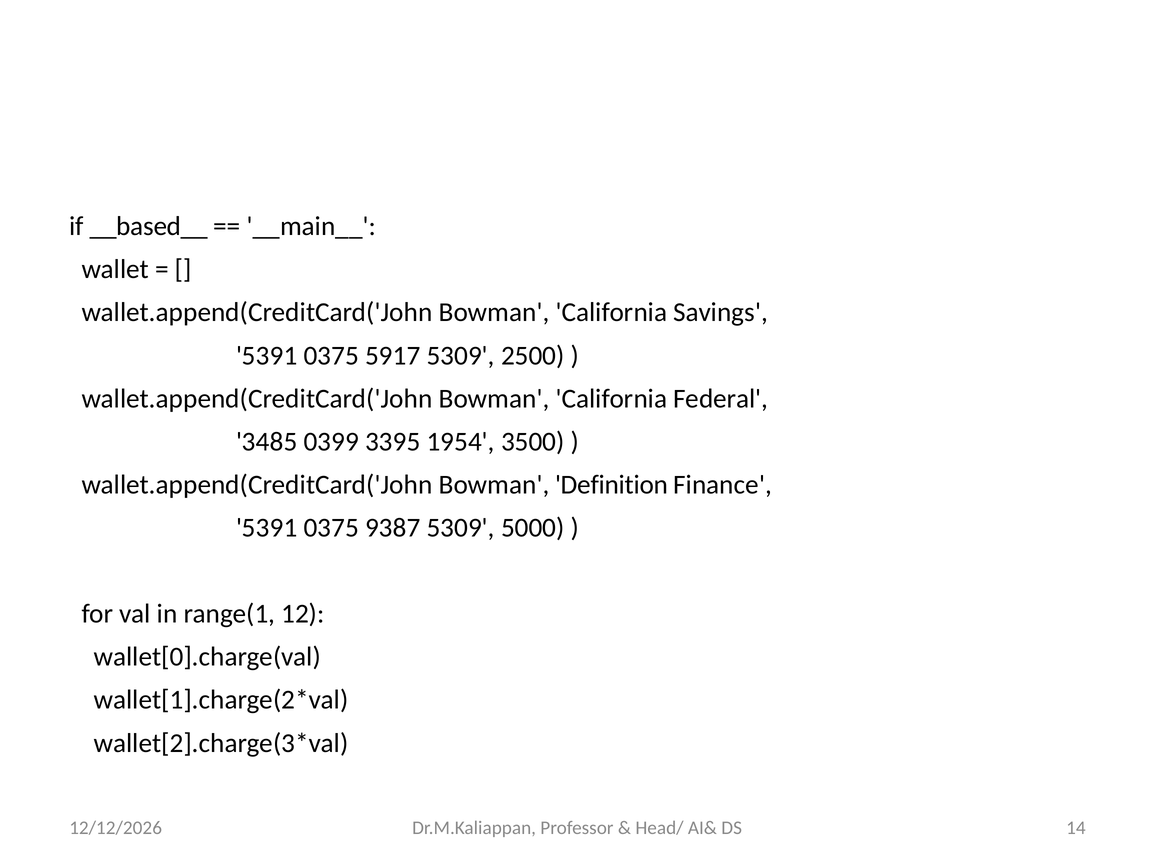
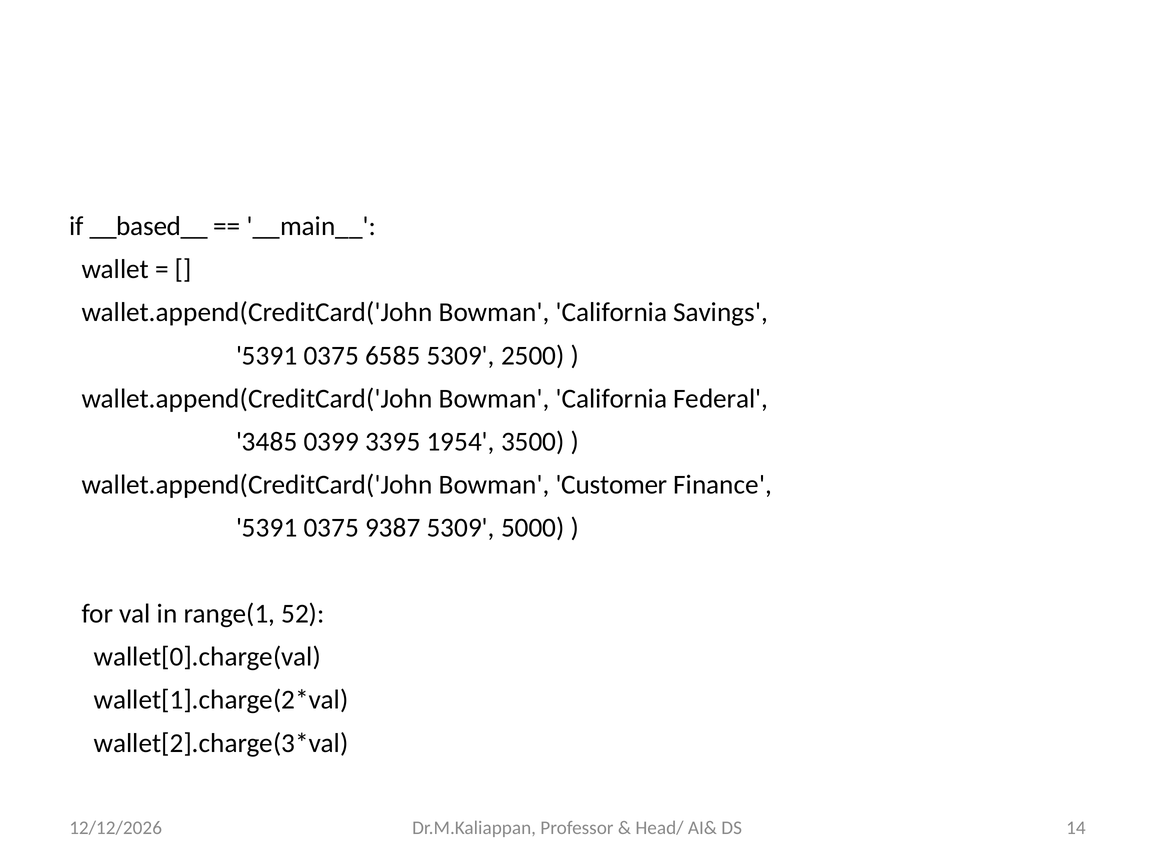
5917: 5917 -> 6585
Definition: Definition -> Customer
12: 12 -> 52
